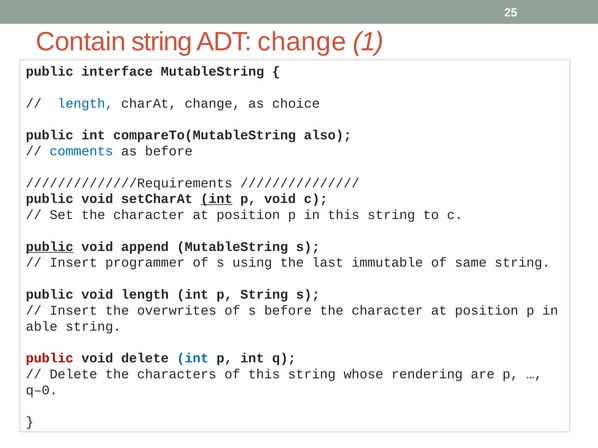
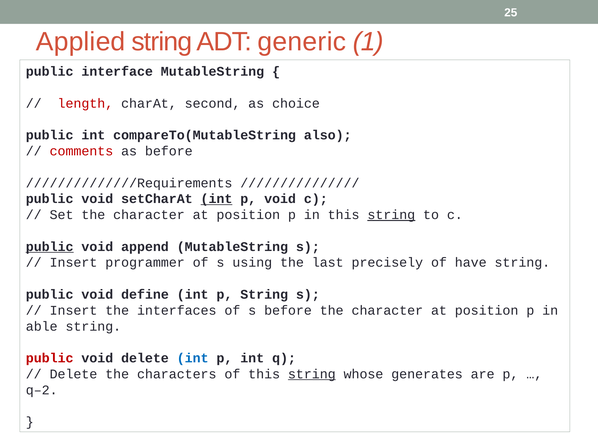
Contain: Contain -> Applied
ADT change: change -> generic
length at (85, 104) colour: blue -> red
charAt change: change -> second
comments colour: blue -> red
string at (391, 215) underline: none -> present
immutable: immutable -> precisely
same: same -> have
void length: length -> define
overwrites: overwrites -> interfaces
string at (312, 374) underline: none -> present
rendering: rendering -> generates
q–0: q–0 -> q–2
